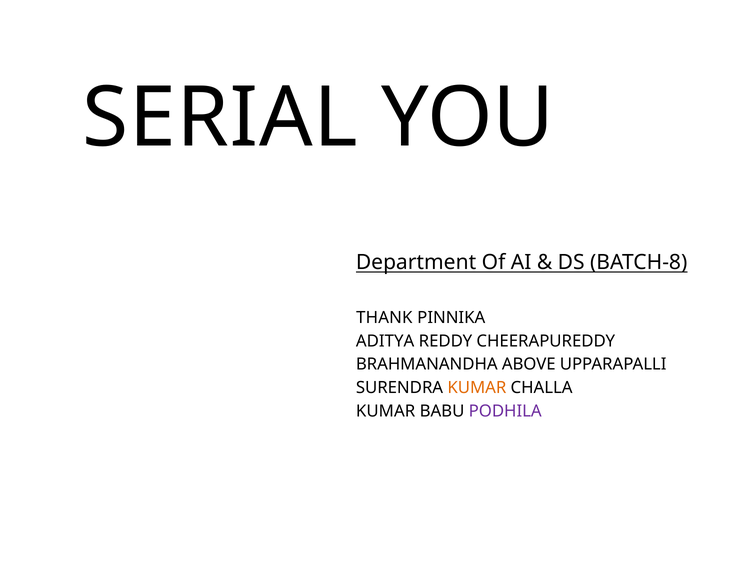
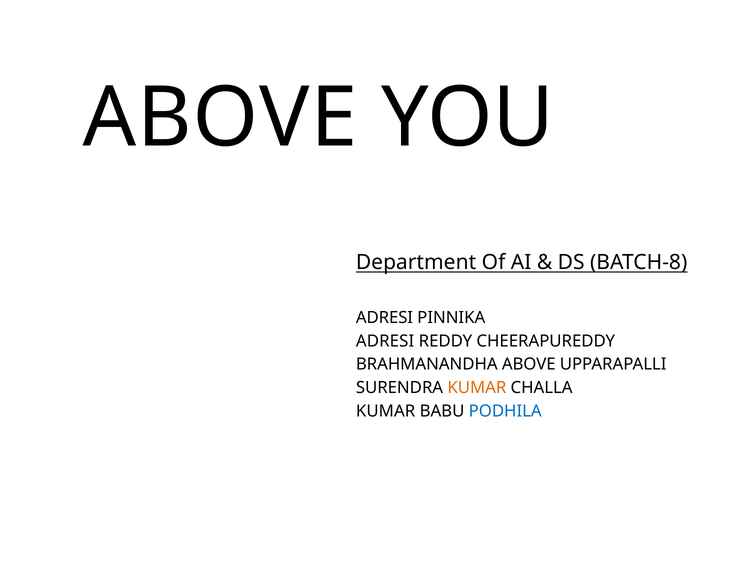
SERIAL at (220, 118): SERIAL -> ABOVE
THANK at (384, 317): THANK -> ADRESI
ADITYA at (385, 341): ADITYA -> ADRESI
PODHILA colour: purple -> blue
